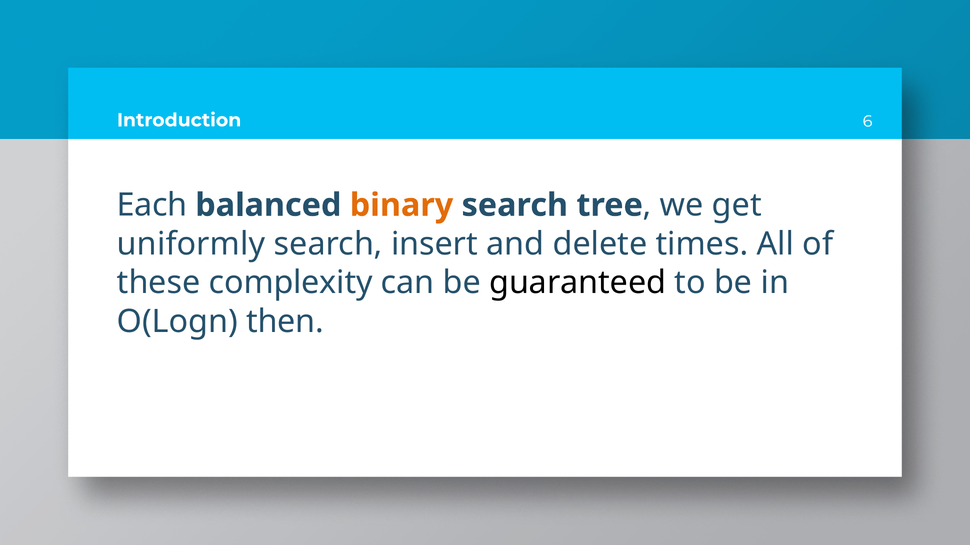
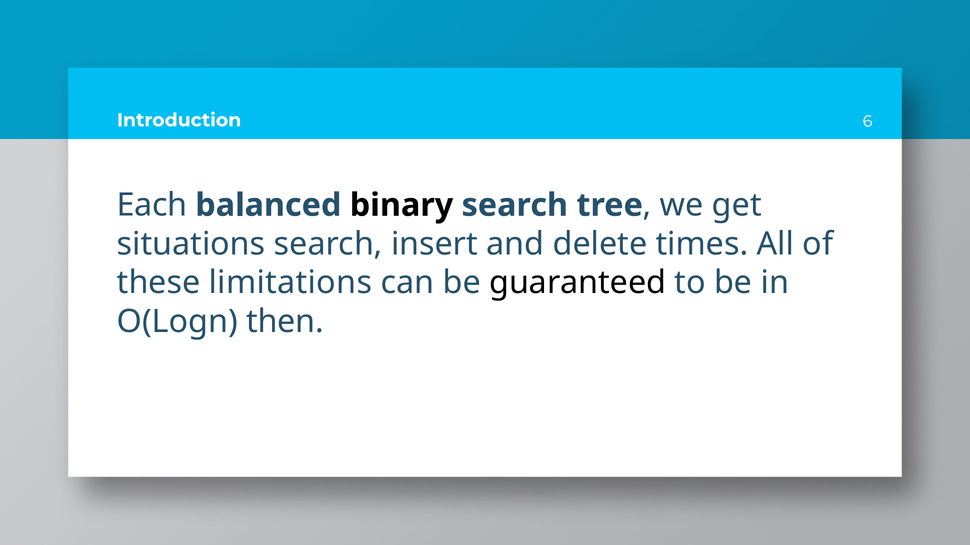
binary colour: orange -> black
uniformly: uniformly -> situations
complexity: complexity -> limitations
